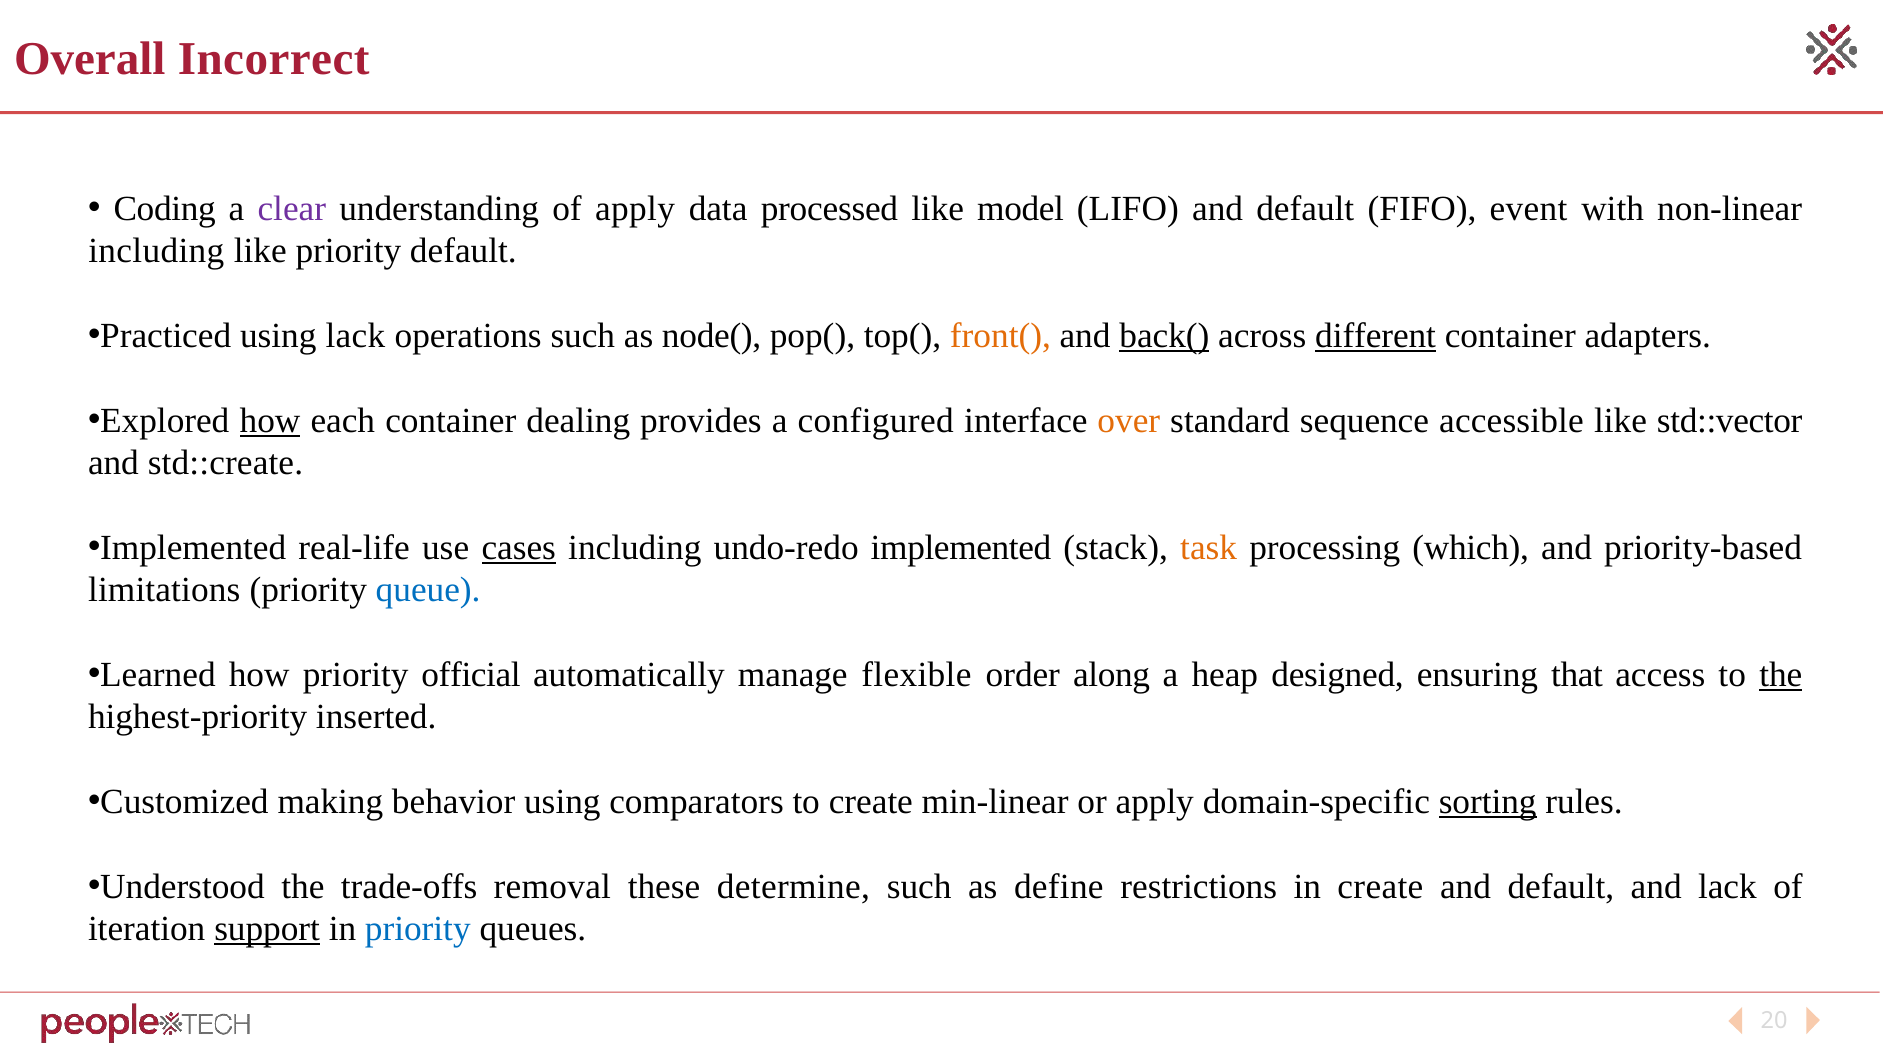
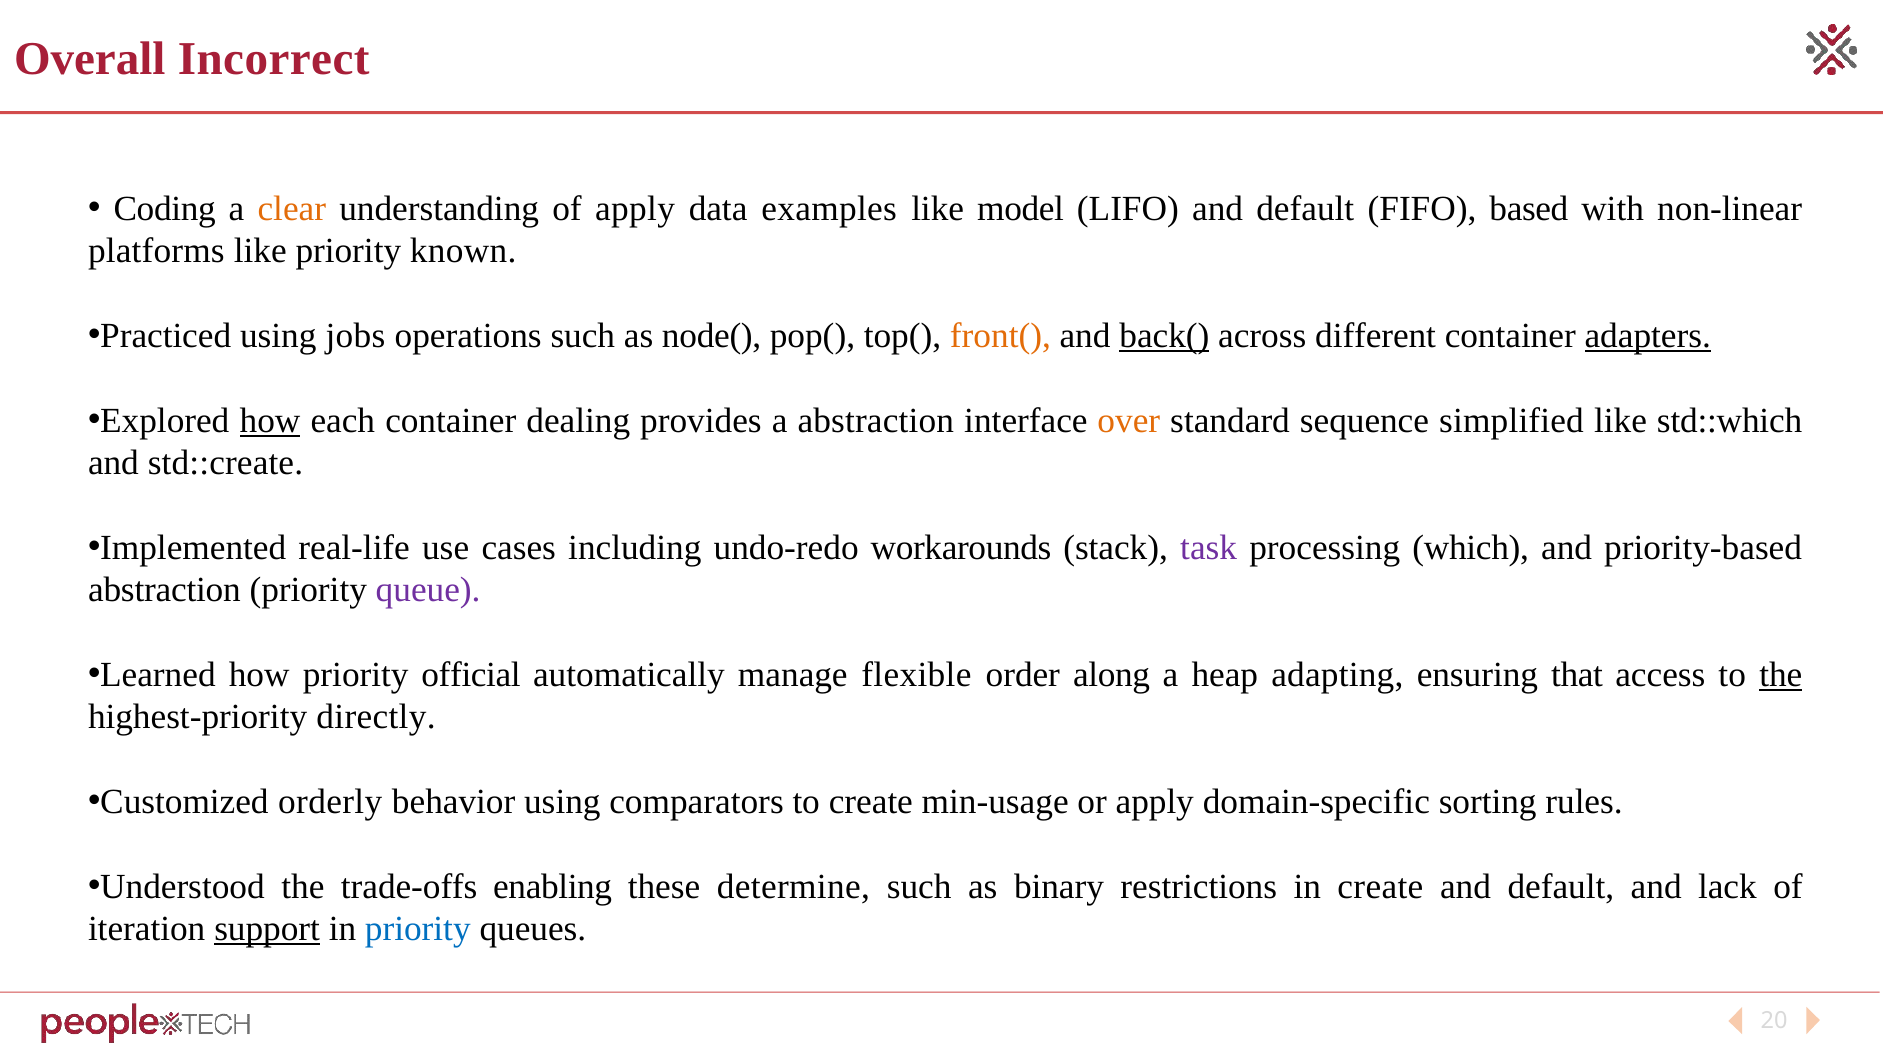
clear colour: purple -> orange
processed: processed -> examples
event: event -> based
including at (156, 251): including -> platforms
priority default: default -> known
using lack: lack -> jobs
different underline: present -> none
adapters underline: none -> present
a configured: configured -> abstraction
accessible: accessible -> simplified
std::vector: std::vector -> std::which
cases underline: present -> none
undo-redo implemented: implemented -> workarounds
task colour: orange -> purple
limitations at (164, 590): limitations -> abstraction
queue colour: blue -> purple
designed: designed -> adapting
inserted: inserted -> directly
making: making -> orderly
min-linear: min-linear -> min-usage
sorting underline: present -> none
removal: removal -> enabling
define: define -> binary
